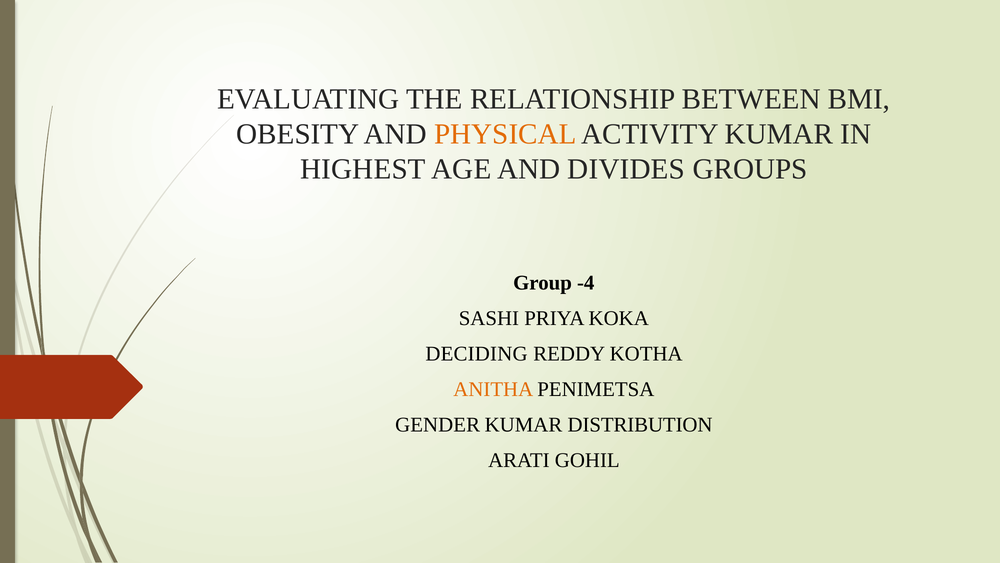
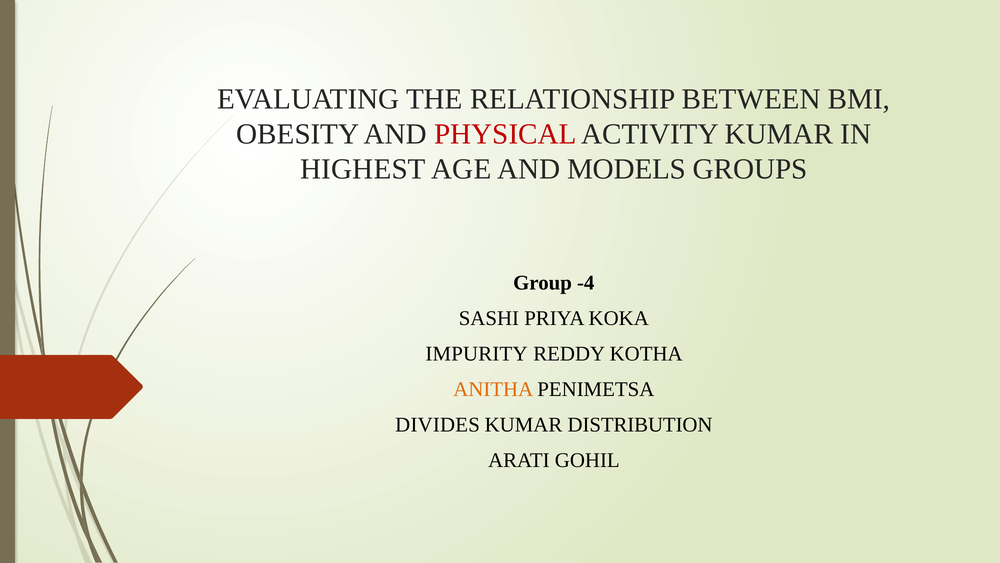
PHYSICAL colour: orange -> red
DIVIDES: DIVIDES -> MODELS
DECIDING: DECIDING -> IMPURITY
GENDER: GENDER -> DIVIDES
